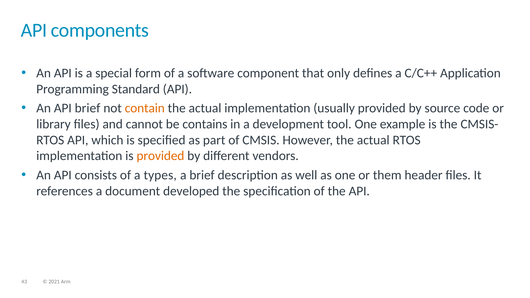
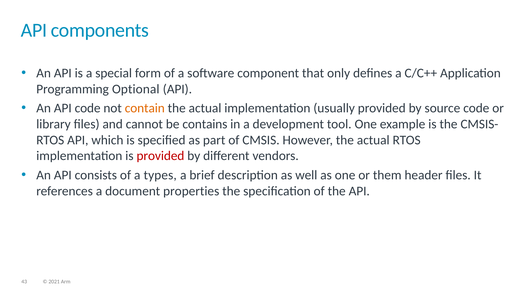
Standard: Standard -> Optional
API brief: brief -> code
provided at (160, 156) colour: orange -> red
developed: developed -> properties
